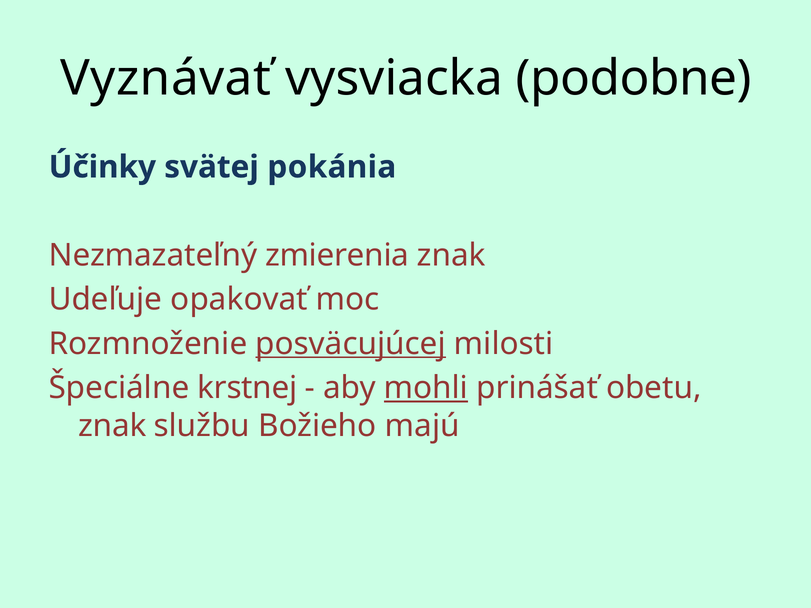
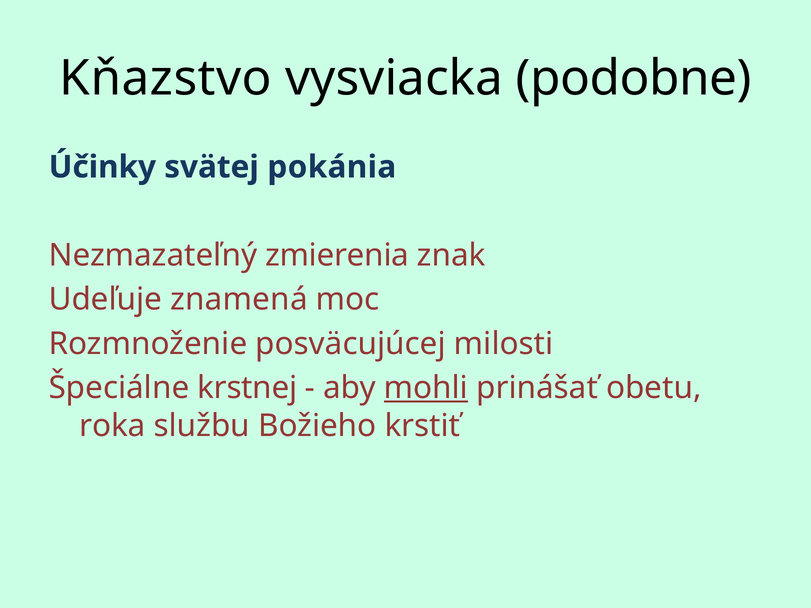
Vyznávať: Vyznávať -> Kňazstvo
opakovať: opakovať -> znamená
posväcujúcej underline: present -> none
znak at (112, 426): znak -> roka
majú: majú -> krstiť
